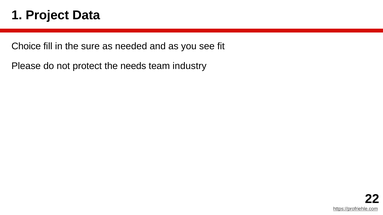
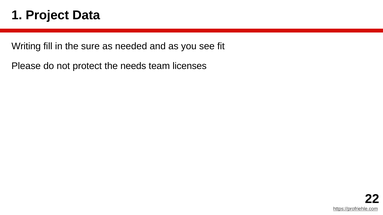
Choice: Choice -> Writing
industry: industry -> licenses
